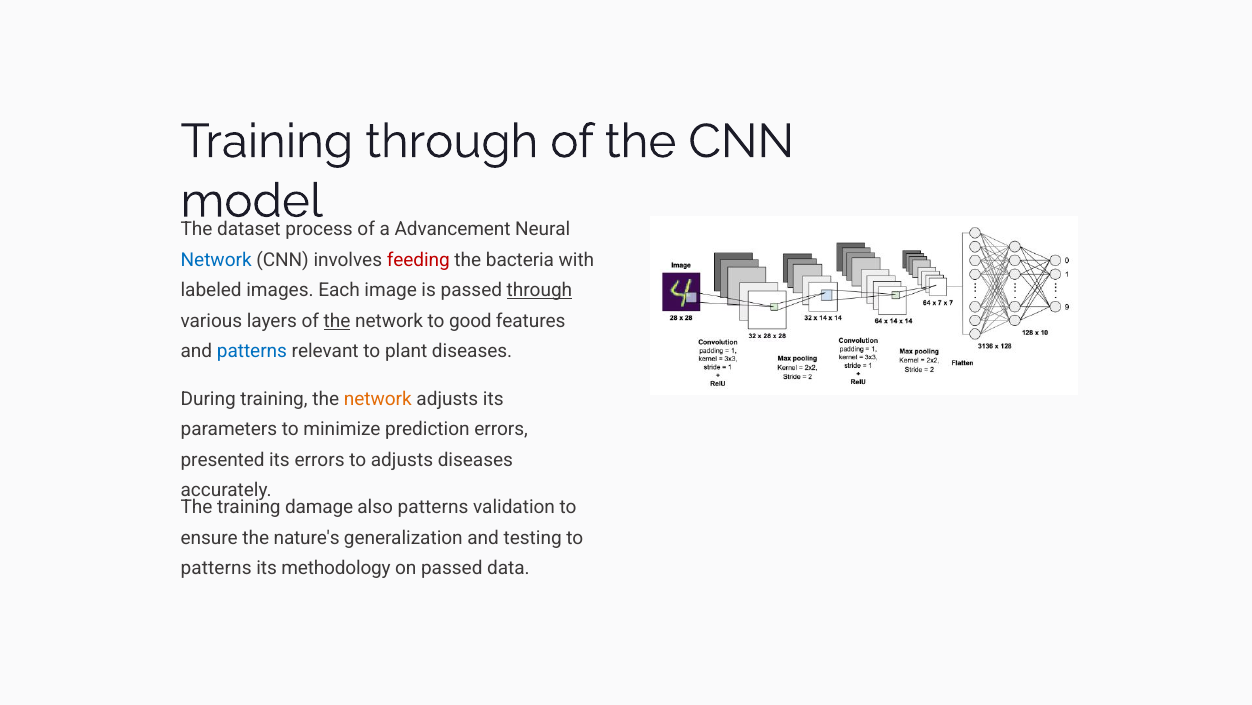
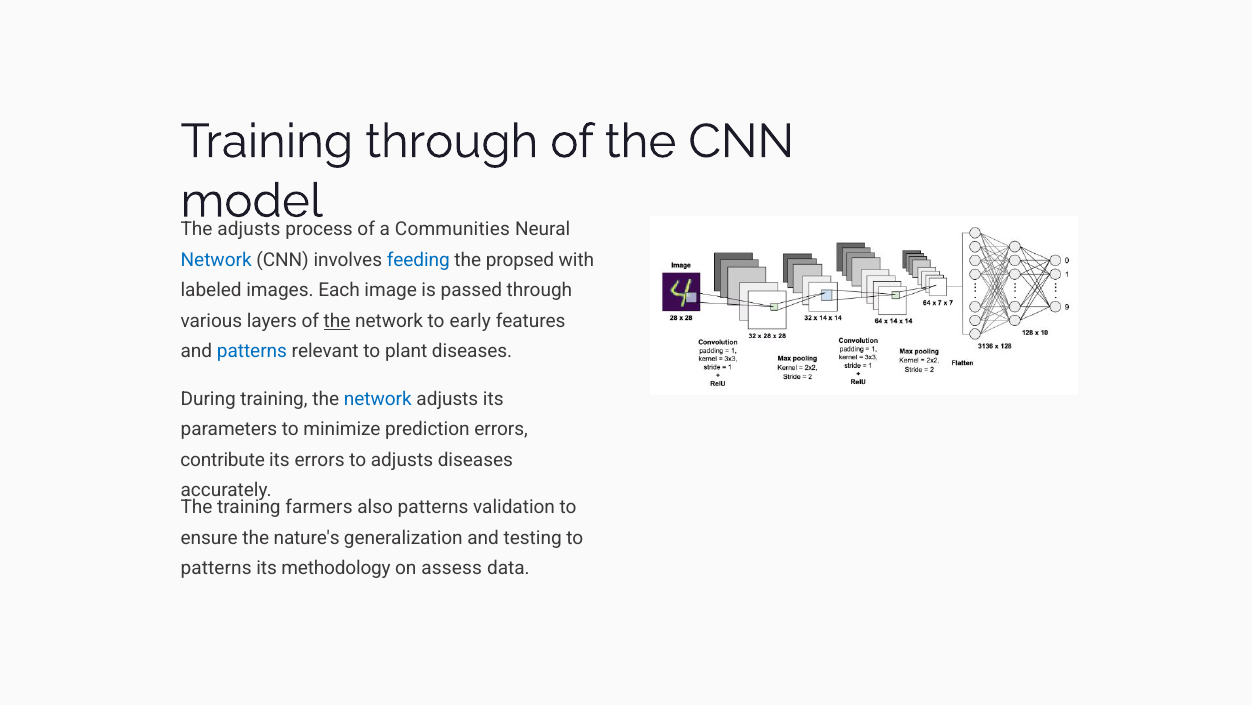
The dataset: dataset -> adjusts
Advancement: Advancement -> Communities
feeding colour: red -> blue
bacteria: bacteria -> propsed
through at (539, 290) underline: present -> none
good: good -> early
network at (378, 398) colour: orange -> blue
presented: presented -> contribute
damage: damage -> farmers
on passed: passed -> assess
